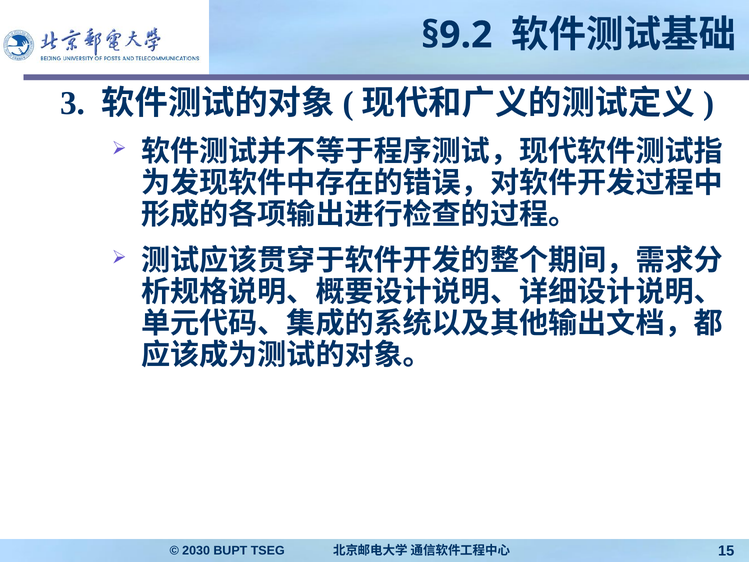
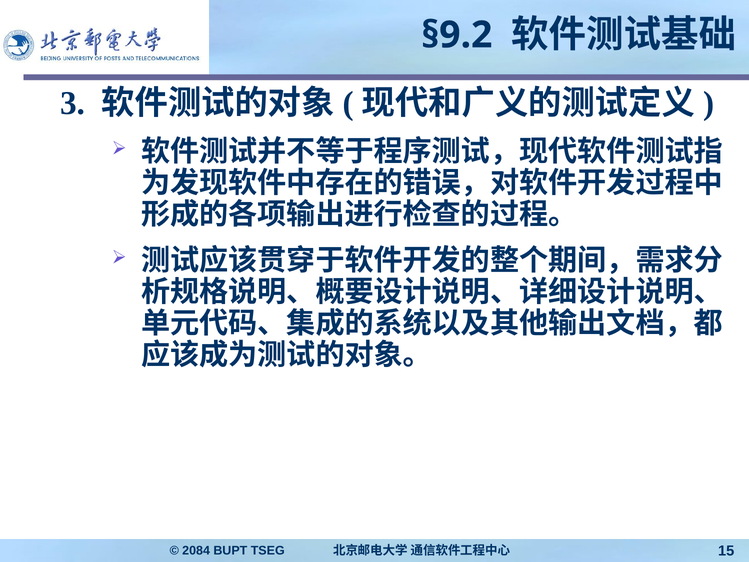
2030: 2030 -> 2084
